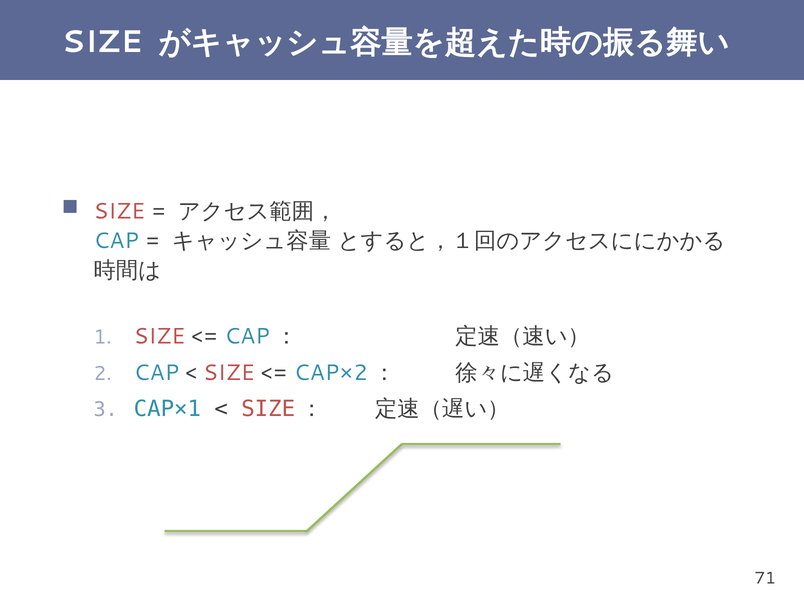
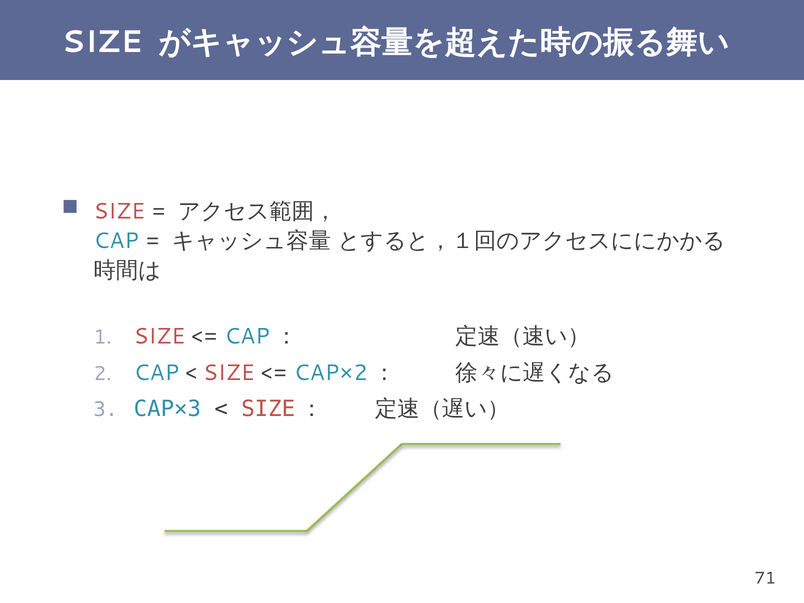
CAP×1: CAP×1 -> CAP×3
